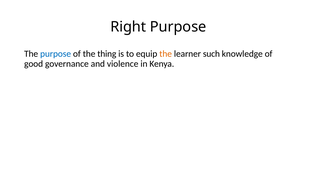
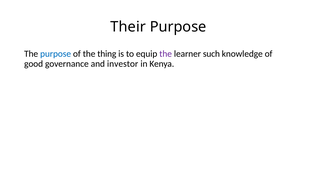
Right: Right -> Their
the at (166, 54) colour: orange -> purple
violence: violence -> investor
